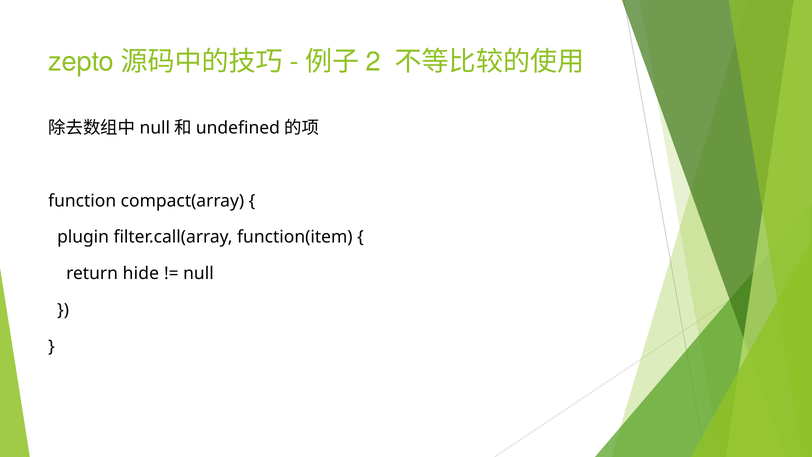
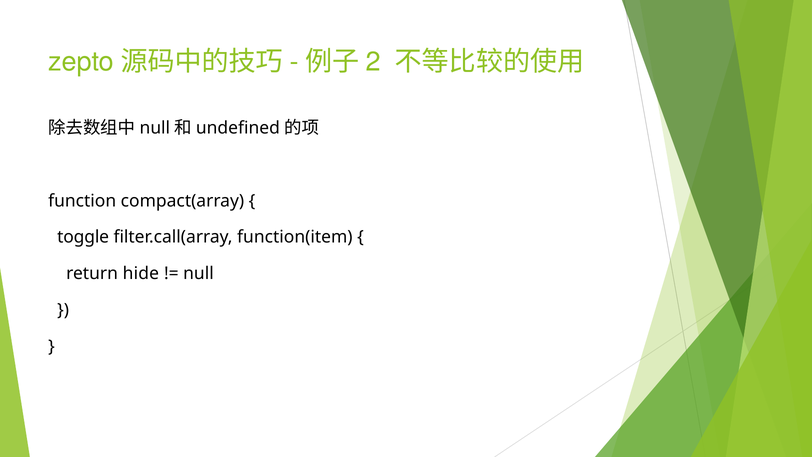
plugin: plugin -> toggle
